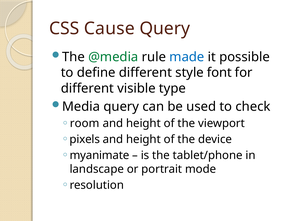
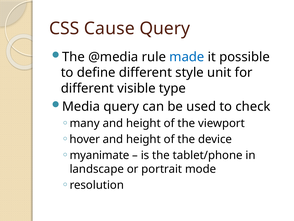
@media colour: green -> black
font: font -> unit
room: room -> many
pixels: pixels -> hover
